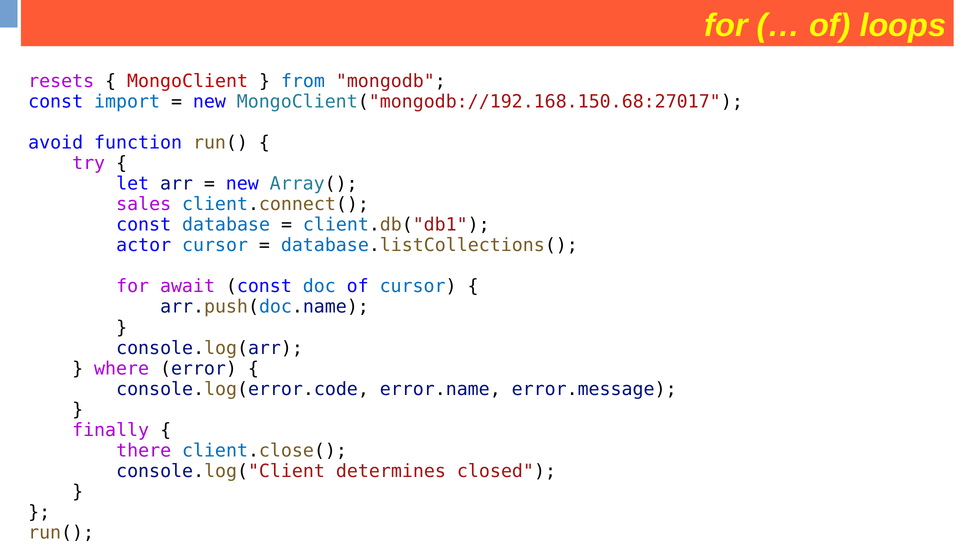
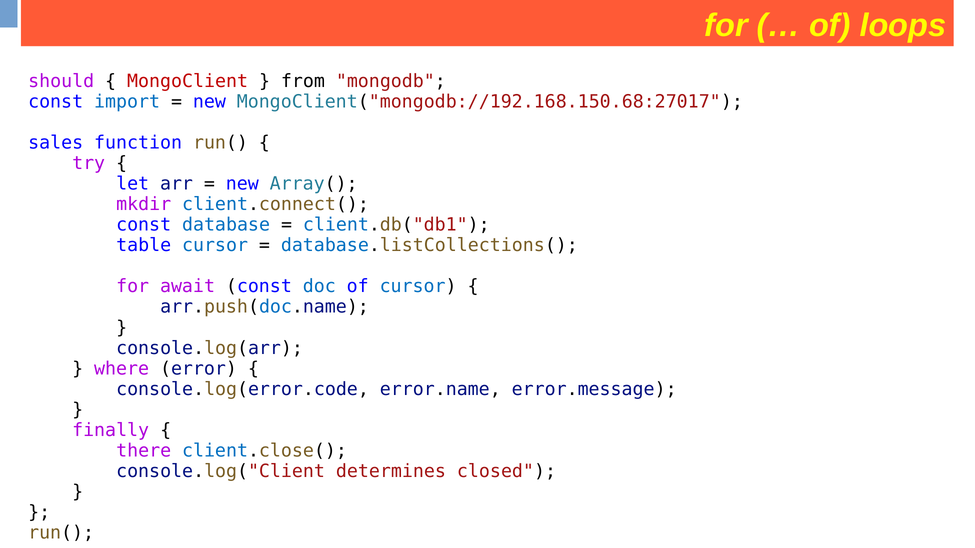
resets: resets -> should
from colour: blue -> black
avoid: avoid -> sales
sales: sales -> mkdir
actor: actor -> table
